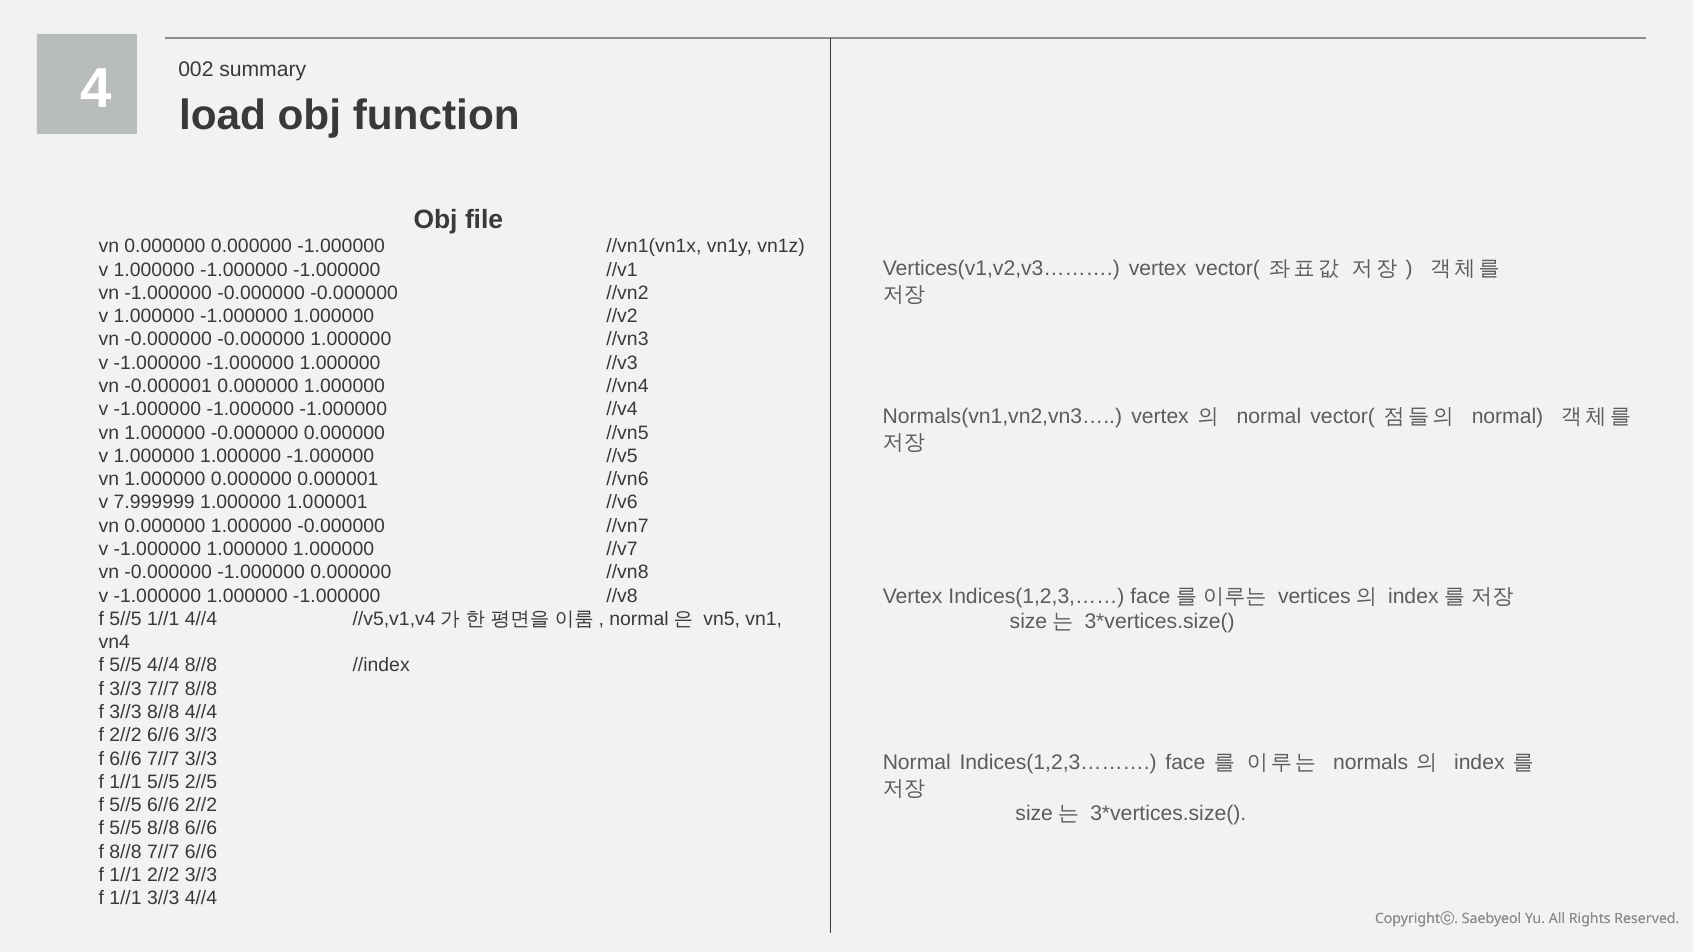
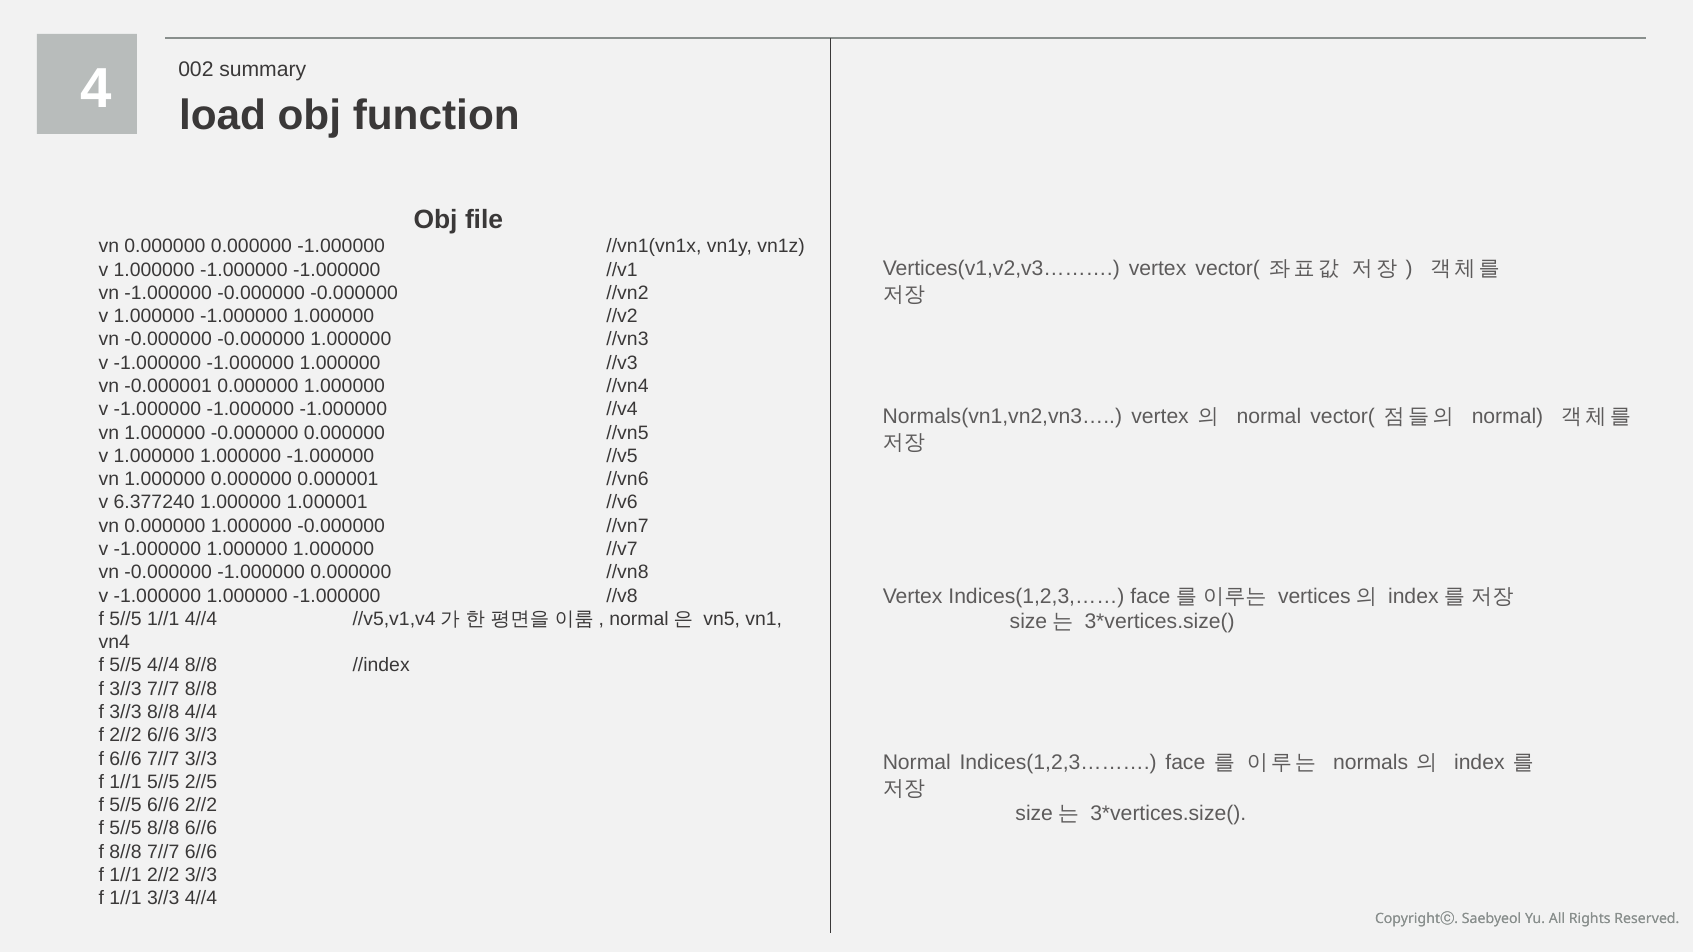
7.999999: 7.999999 -> 6.377240
